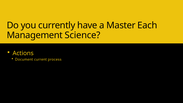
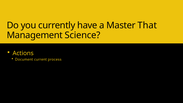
Each: Each -> That
